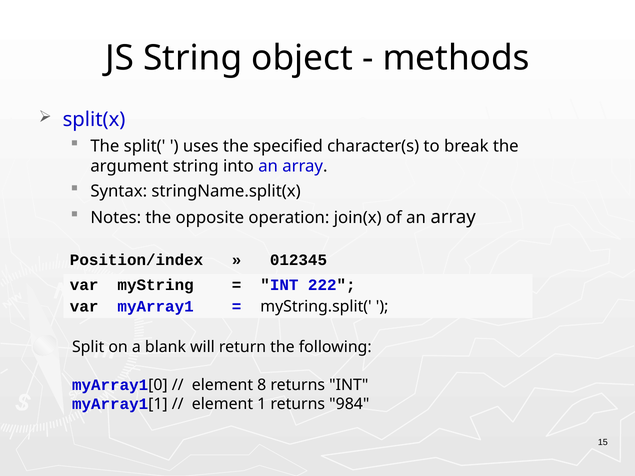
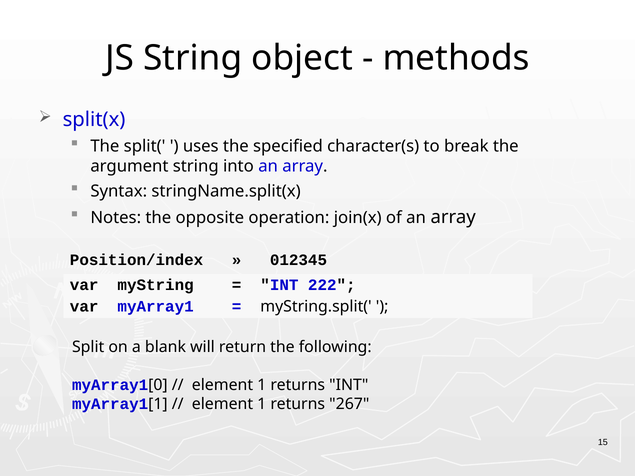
8 at (262, 385): 8 -> 1
984: 984 -> 267
